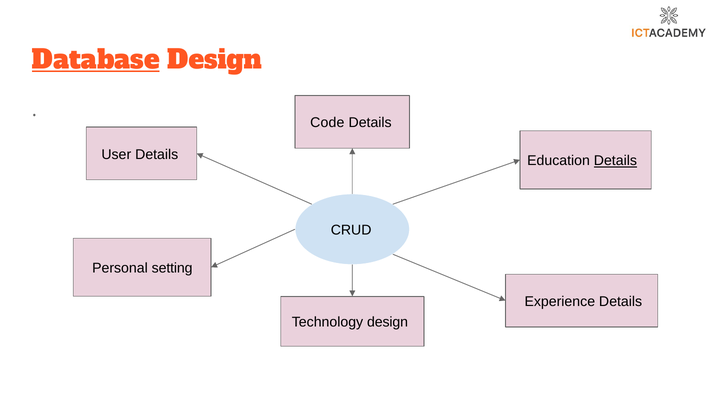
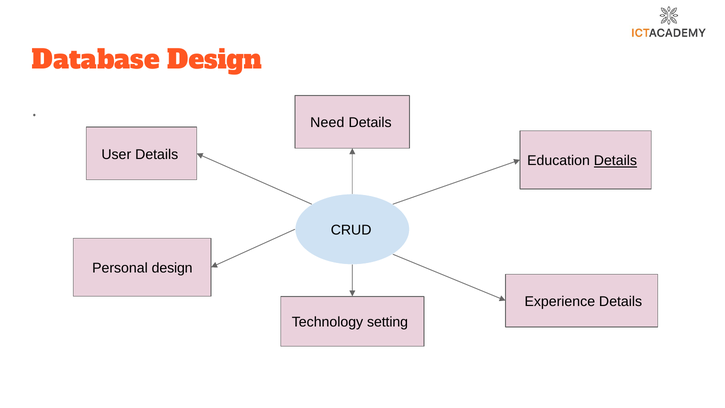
Database underline: present -> none
Code: Code -> Need
Personal setting: setting -> design
Technology design: design -> setting
